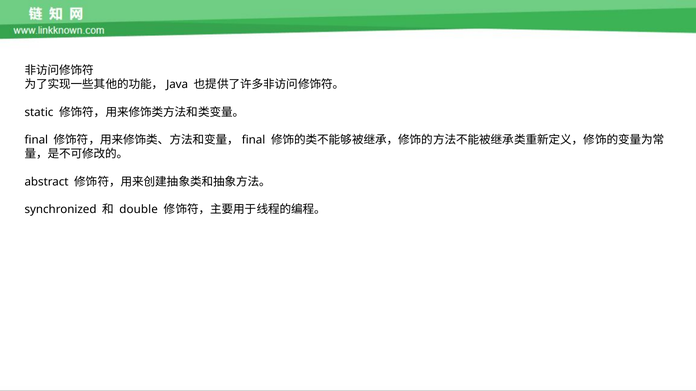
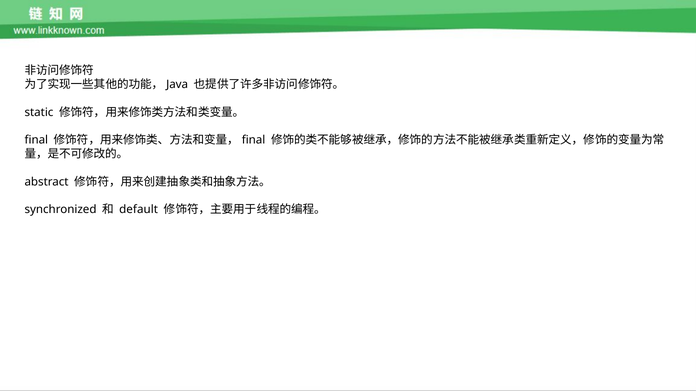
double: double -> default
